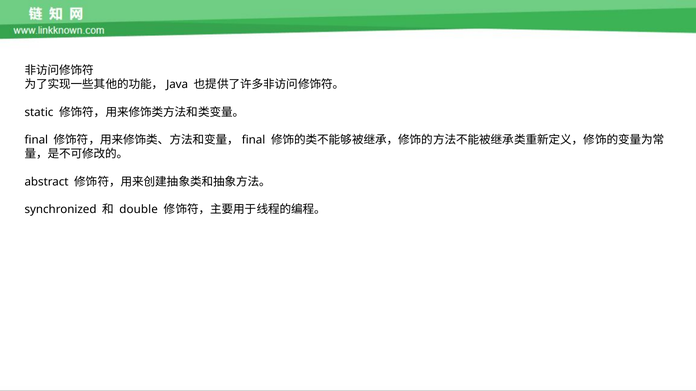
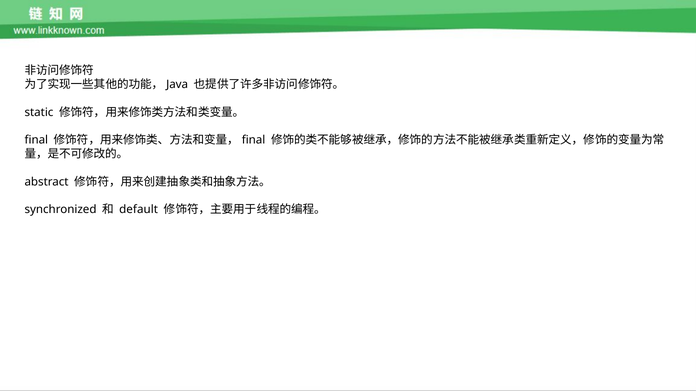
double: double -> default
